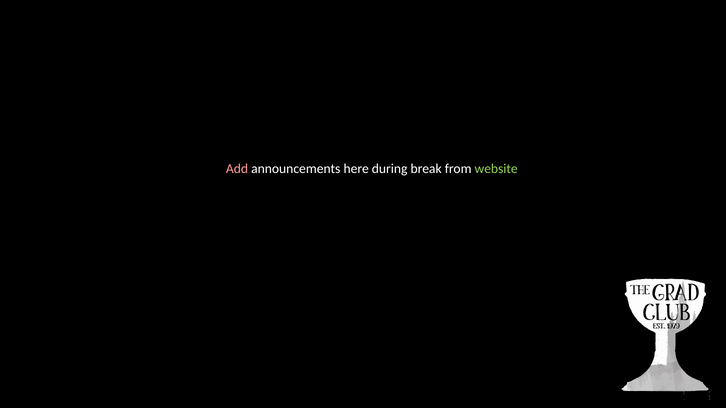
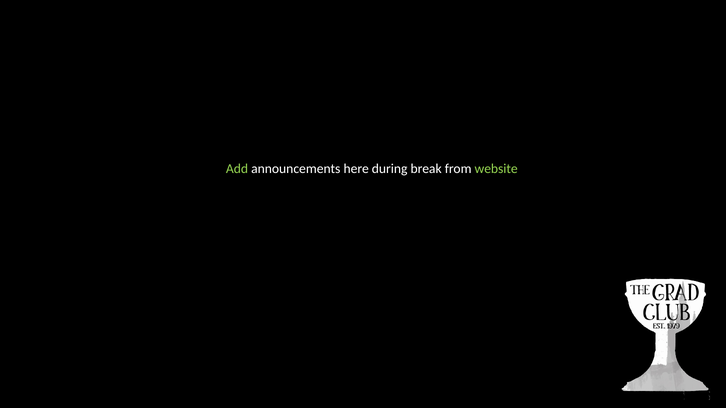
Add colour: pink -> light green
